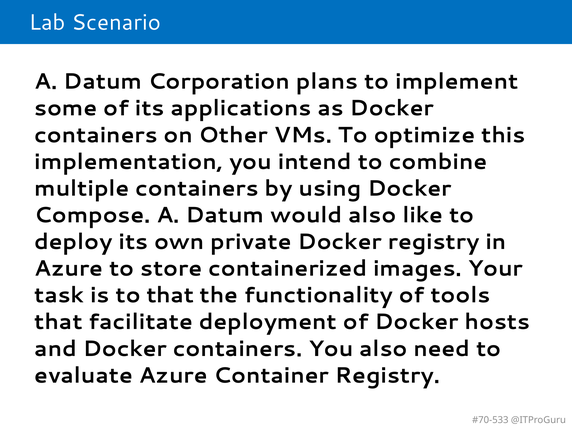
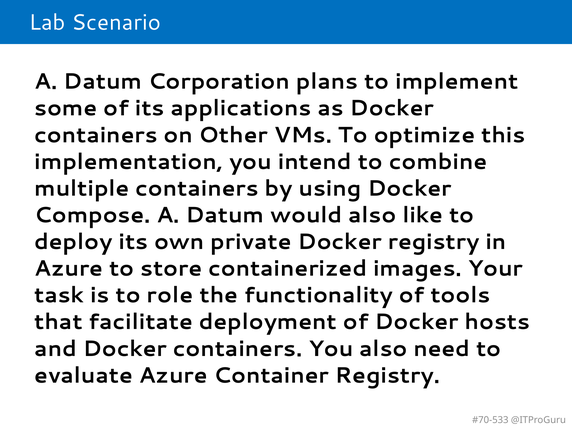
to that: that -> role
